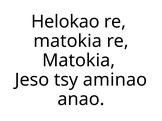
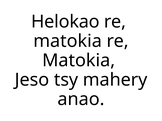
aminao: aminao -> mahery
